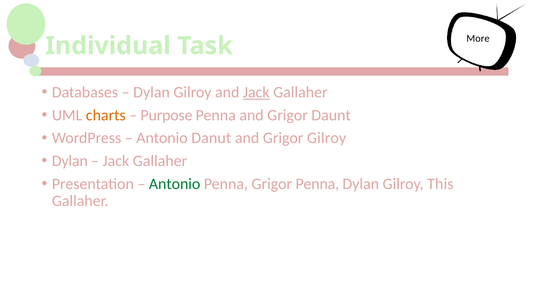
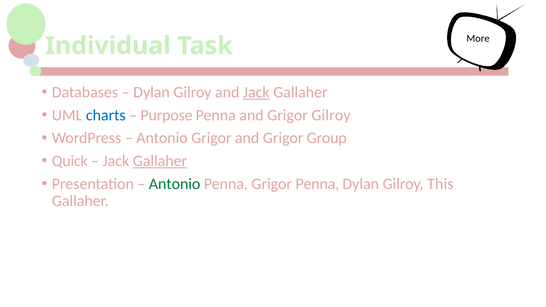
charts colour: orange -> blue
Grigor Daunt: Daunt -> Gilroy
Antonio Danut: Danut -> Grigor
Grigor Gilroy: Gilroy -> Group
Dylan at (70, 161): Dylan -> Quick
Gallaher at (160, 161) underline: none -> present
